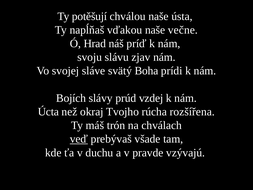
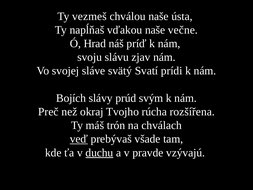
potěšují: potěšují -> vezmeš
Boha: Boha -> Svatí
vzdej: vzdej -> svým
Úcta: Úcta -> Preč
duchu underline: none -> present
